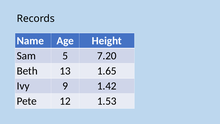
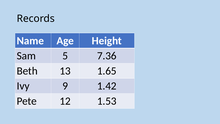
7.20: 7.20 -> 7.36
